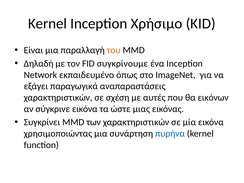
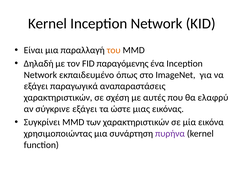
Kernel Inception Χρήσιμο: Χρήσιμο -> Network
συγκρίνουμε: συγκρίνουμε -> παραγόμενης
εικόνων: εικόνων -> ελαφρύ
σύγκρινε εικόνα: εικόνα -> εξάγει
πυρήνα colour: blue -> purple
